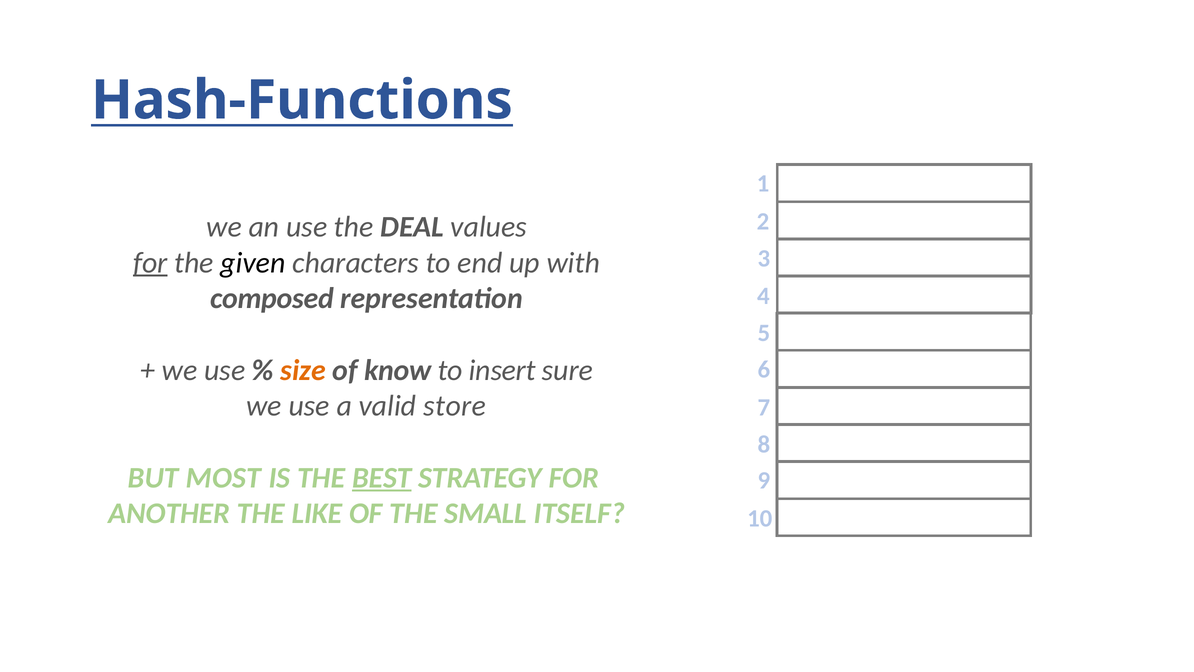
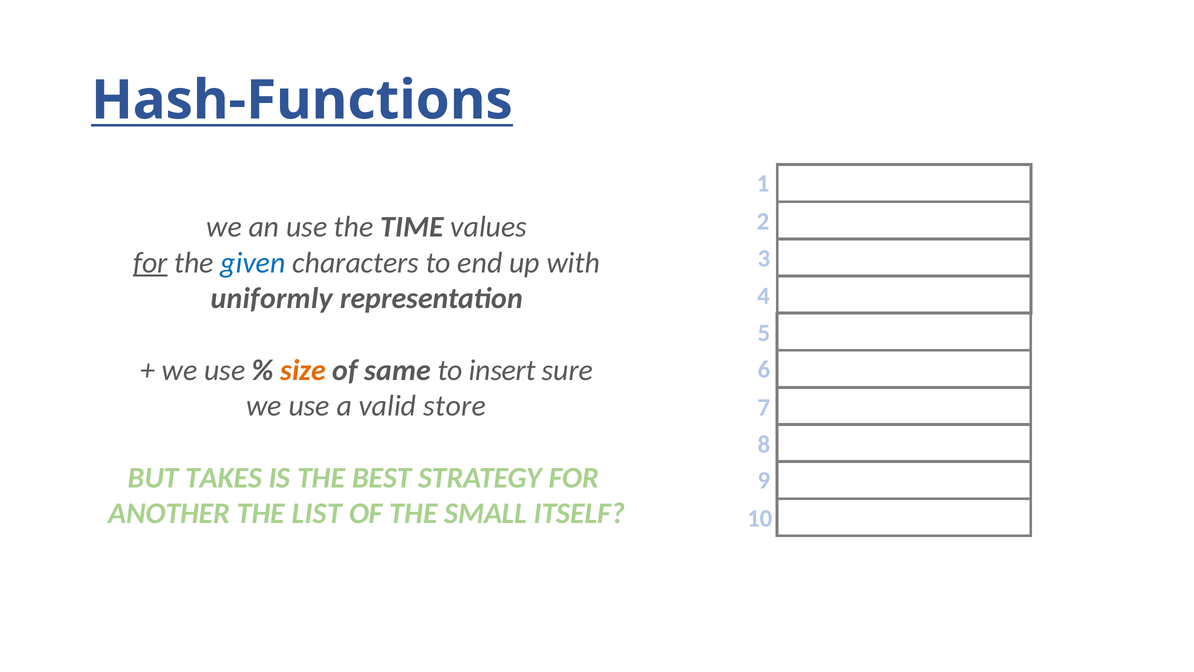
DEAL: DEAL -> TIME
given colour: black -> blue
composed: composed -> uniformly
know: know -> same
MOST: MOST -> TAKES
BEST underline: present -> none
LIKE: LIKE -> LIST
